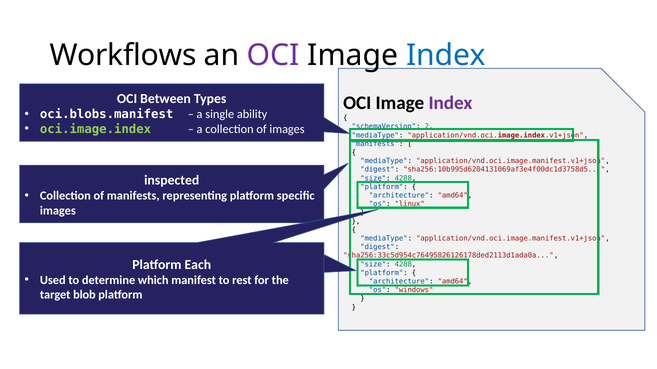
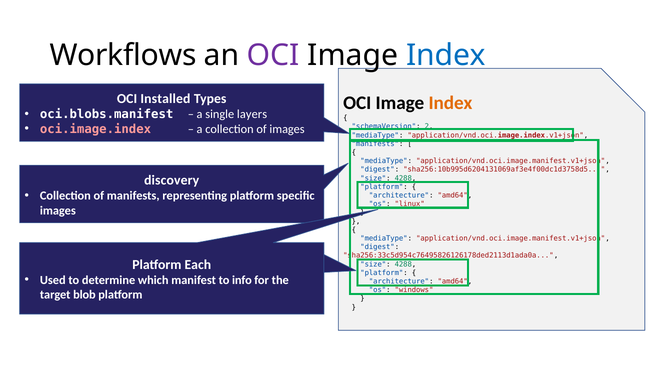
Between: Between -> Installed
Index at (450, 103) colour: purple -> orange
single ability: ability -> layers
oci.image.index colour: light green -> pink
inspected: inspected -> discovery
rest: rest -> info
